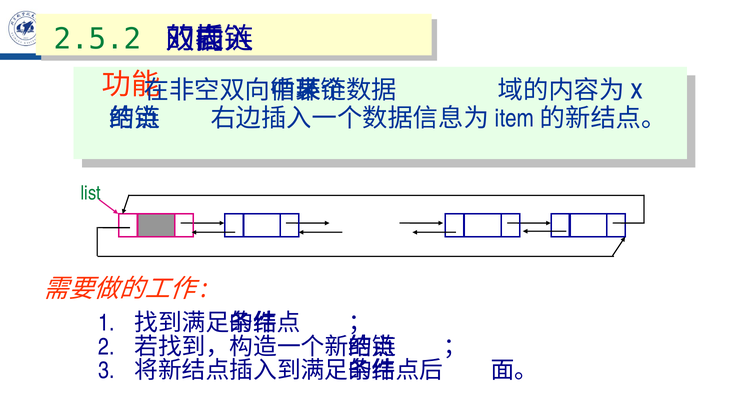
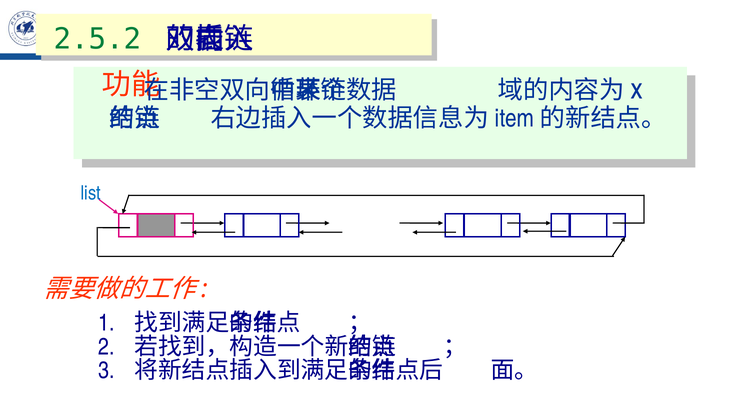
list colour: green -> blue
